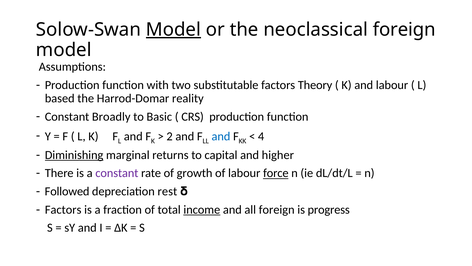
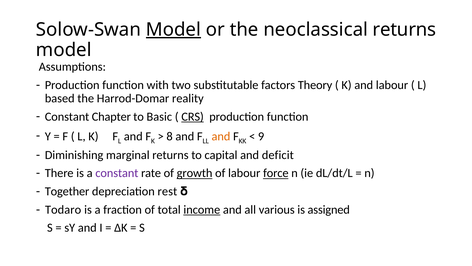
neoclassical foreign: foreign -> returns
Broadly: Broadly -> Chapter
CRS underline: none -> present
2: 2 -> 8
and at (221, 136) colour: blue -> orange
4: 4 -> 9
Diminishing underline: present -> none
higher: higher -> deficit
growth underline: none -> present
Followed: Followed -> Together
Factors at (63, 209): Factors -> Todaro
all foreign: foreign -> various
progress: progress -> assigned
